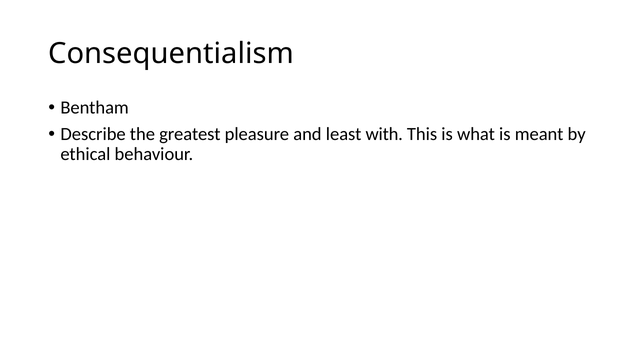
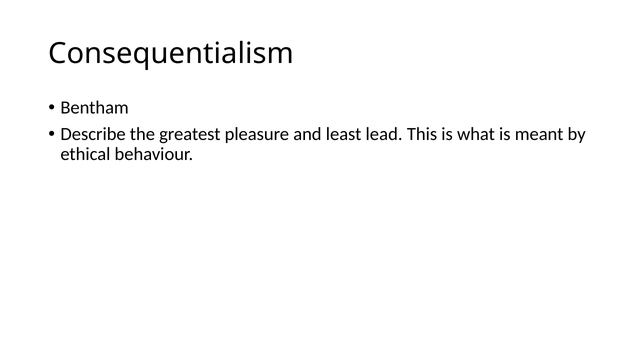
with: with -> lead
